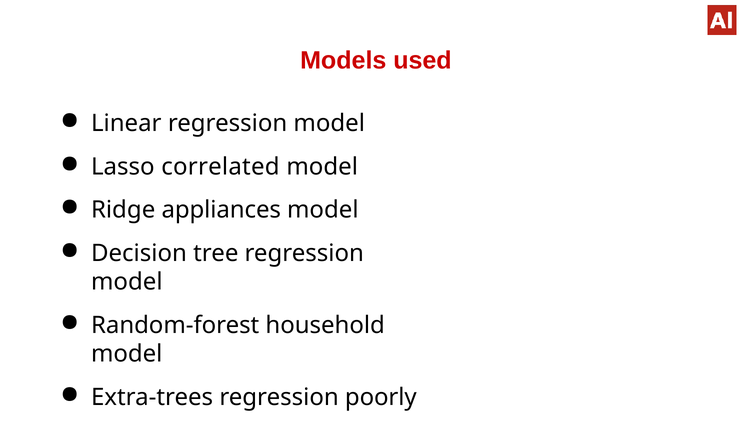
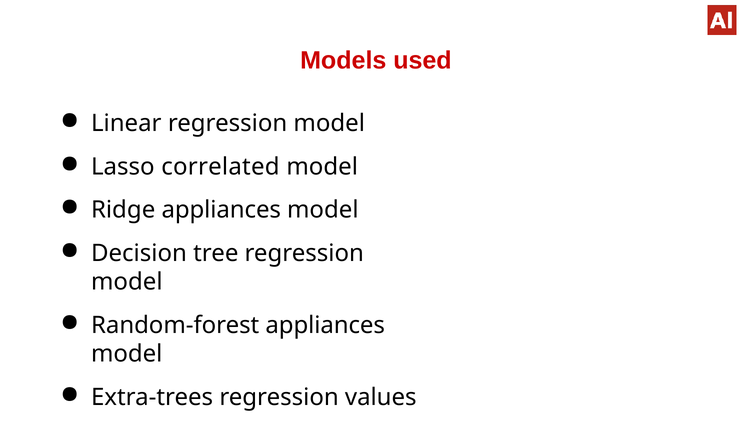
Random-forest household: household -> appliances
poorly: poorly -> values
